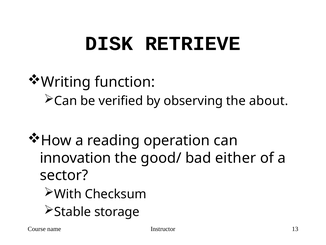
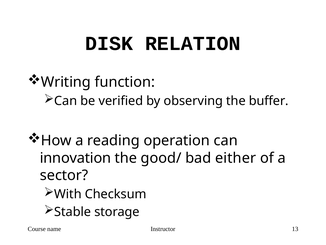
RETRIEVE: RETRIEVE -> RELATION
about: about -> buffer
